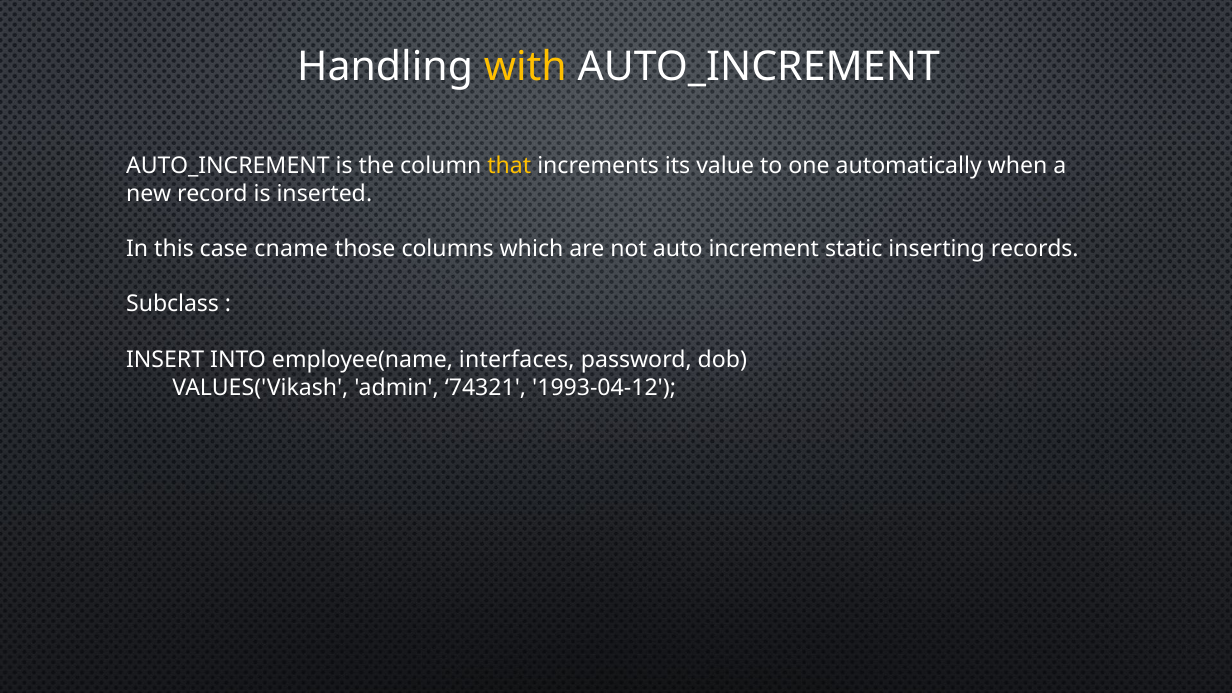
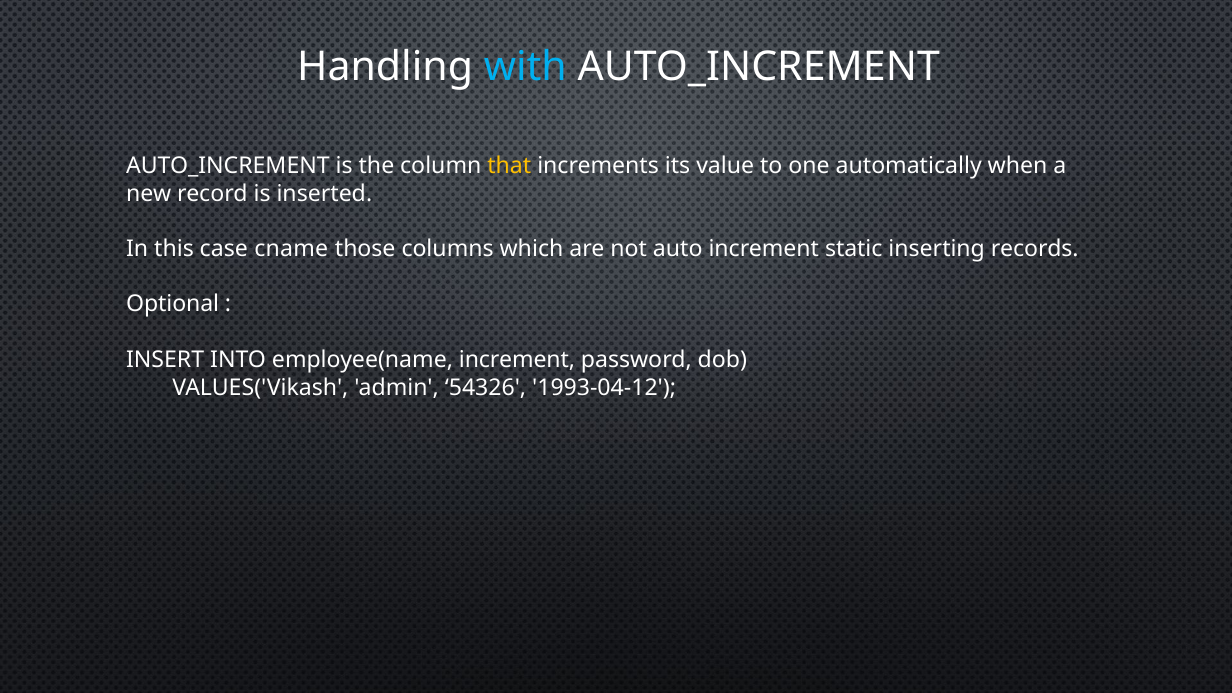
with colour: yellow -> light blue
Subclass: Subclass -> Optional
employee(name interfaces: interfaces -> increment
74321: 74321 -> 54326
